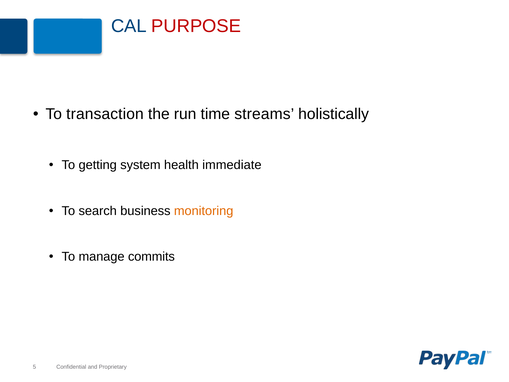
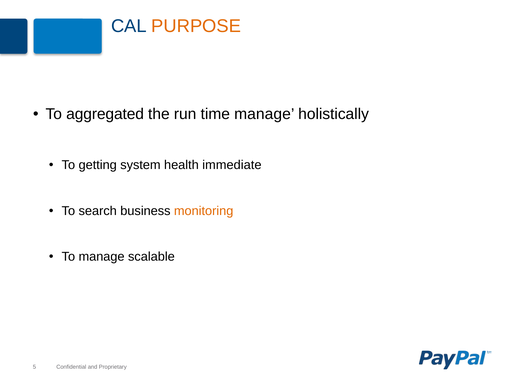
PURPOSE colour: red -> orange
transaction: transaction -> aggregated
time streams: streams -> manage
commits: commits -> scalable
